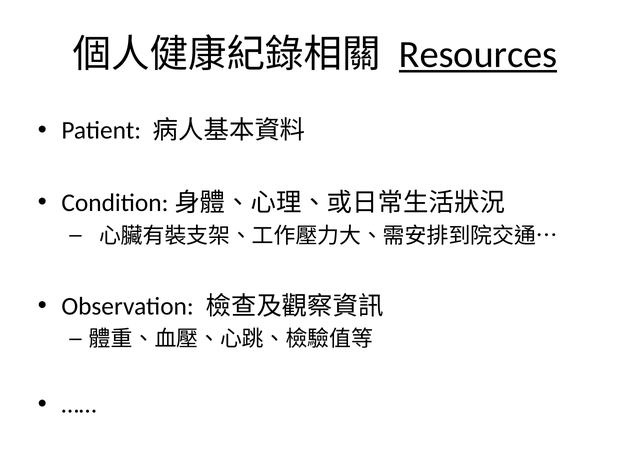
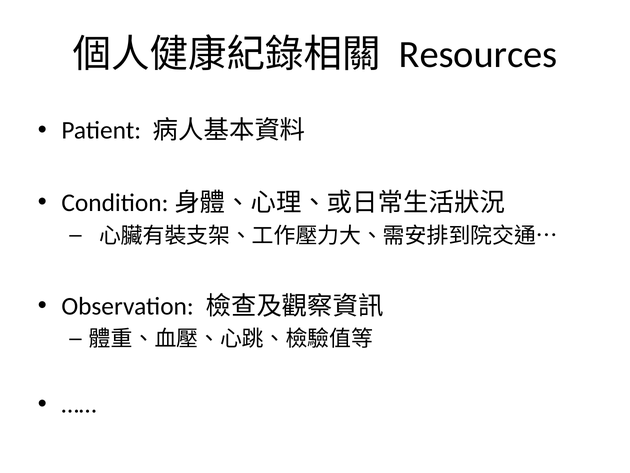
Resources underline: present -> none
